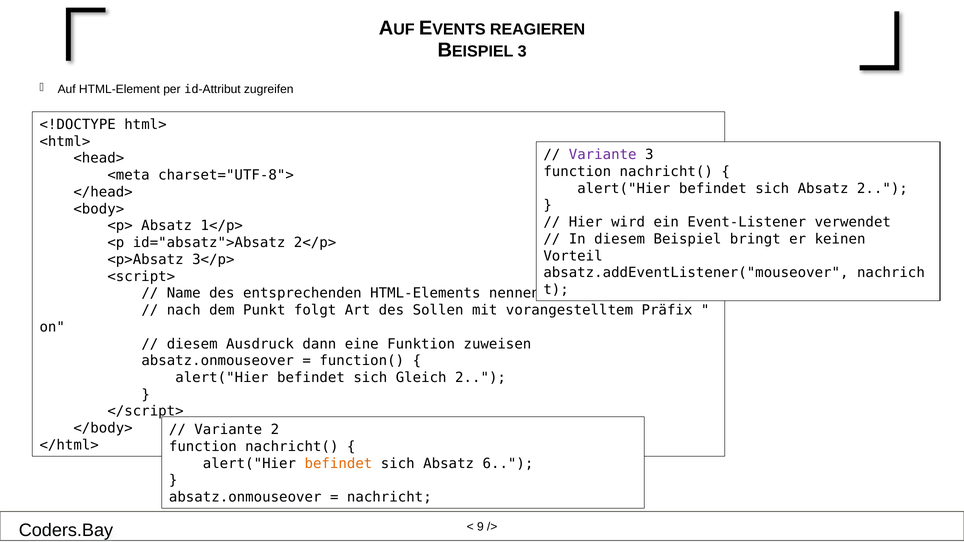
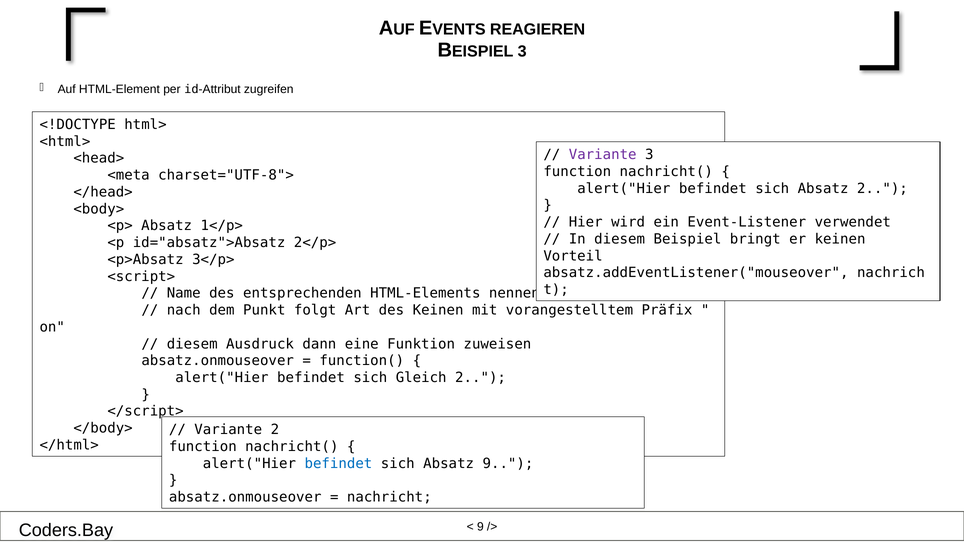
des Sollen: Sollen -> Keinen
befindet at (338, 464) colour: orange -> blue
Absatz 6: 6 -> 9
